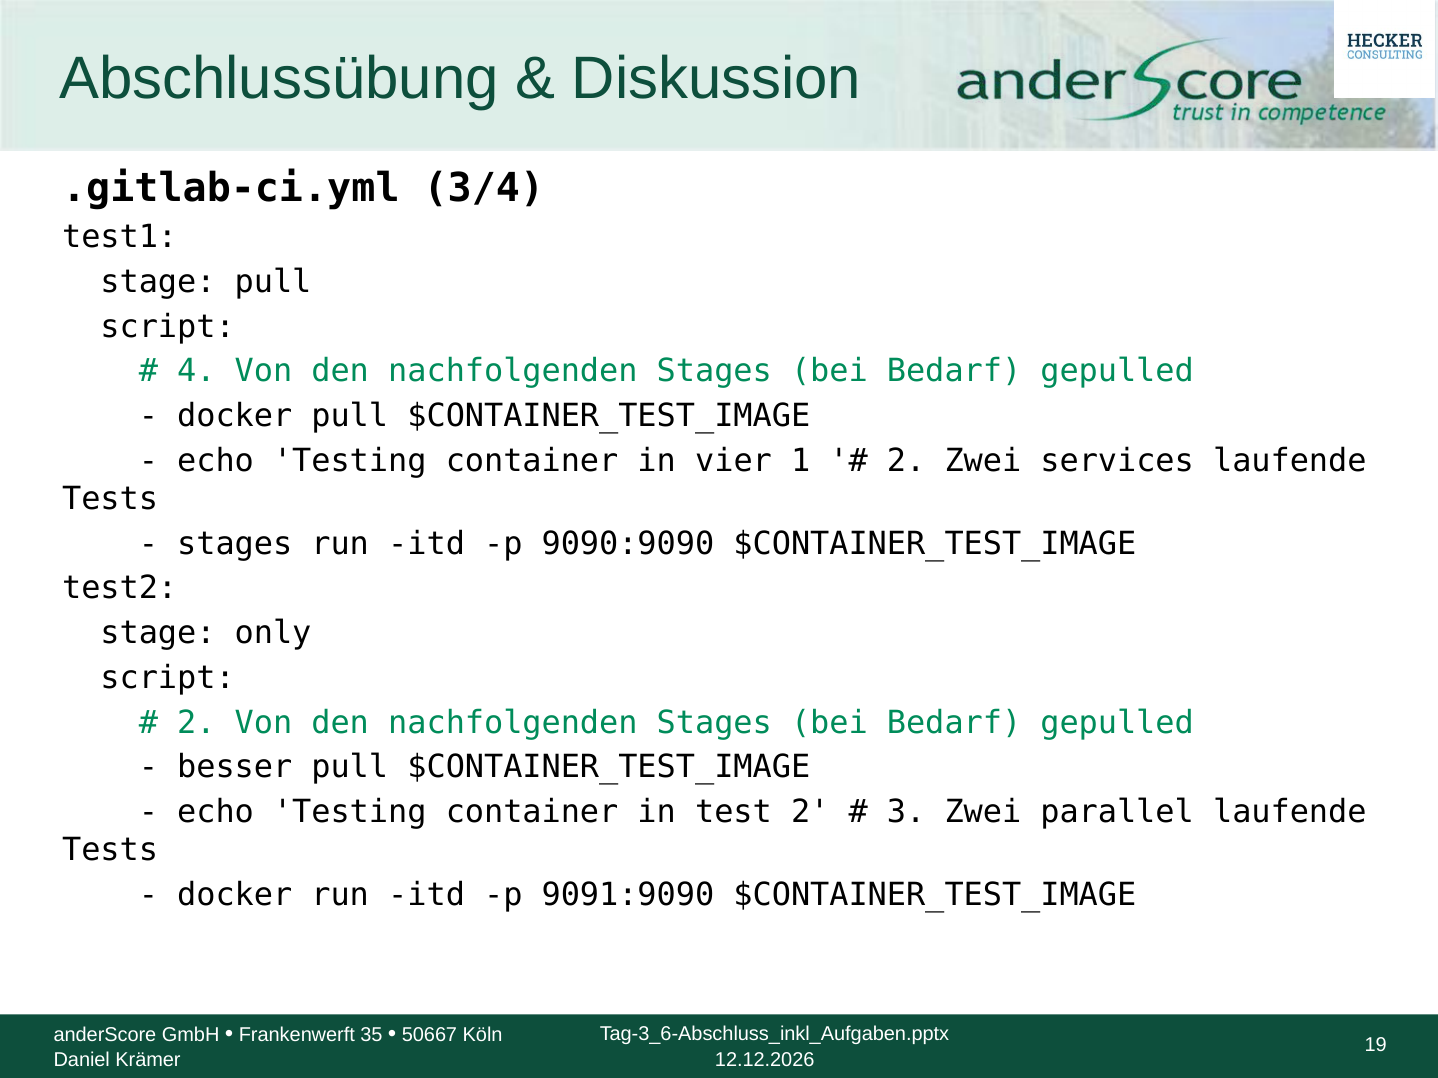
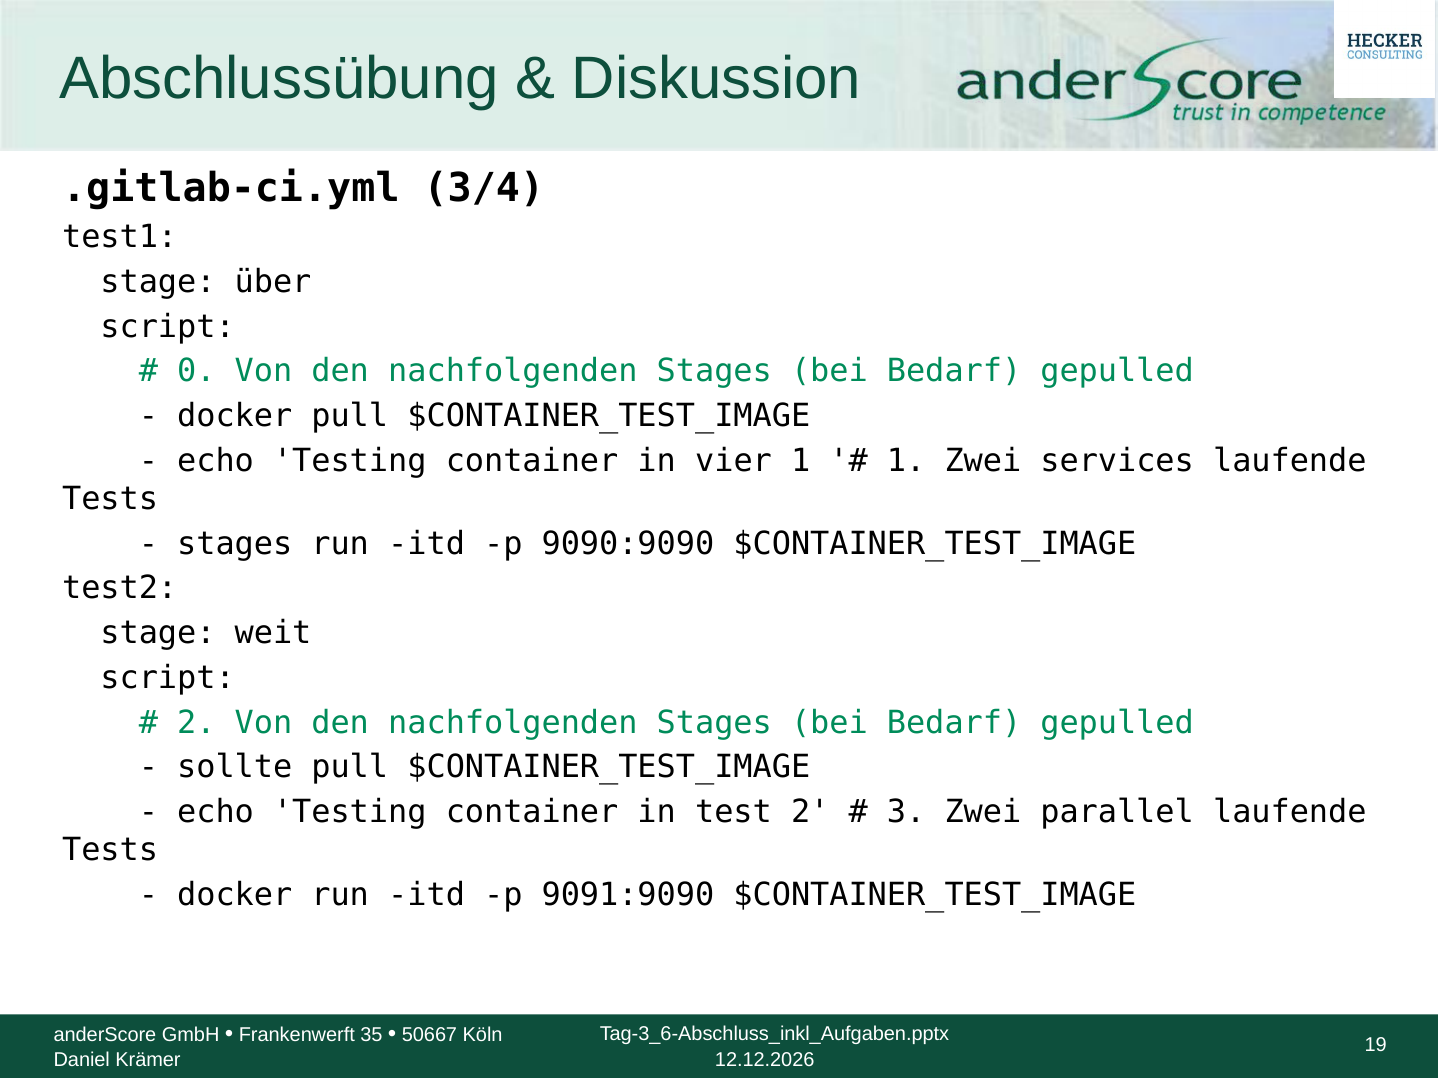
stage pull: pull -> über
4: 4 -> 0
2 at (906, 461): 2 -> 1
only: only -> weit
besser: besser -> sollte
